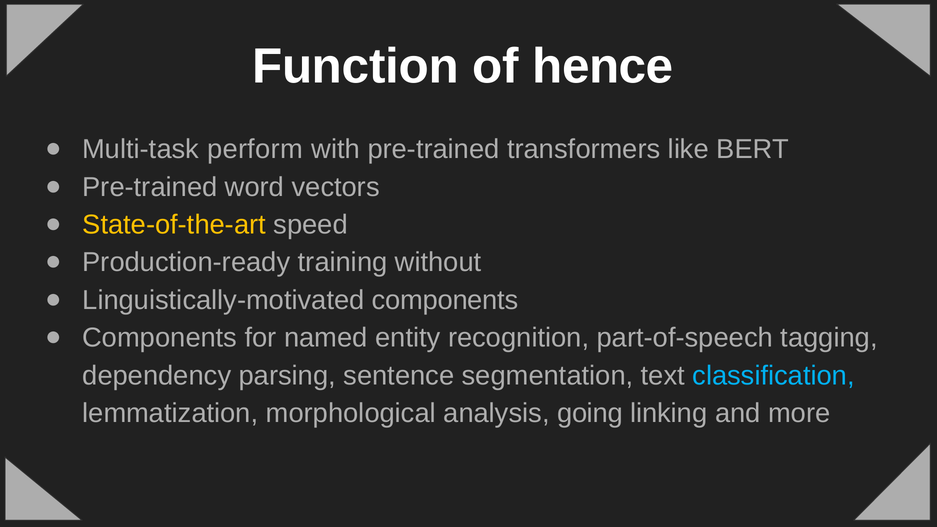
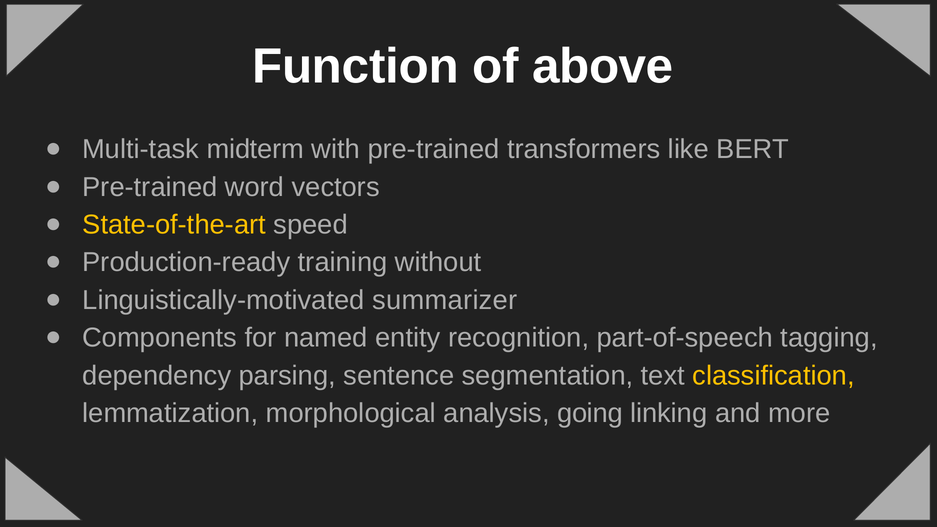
hence: hence -> above
perform: perform -> midterm
Linguistically-motivated components: components -> summarizer
classification colour: light blue -> yellow
